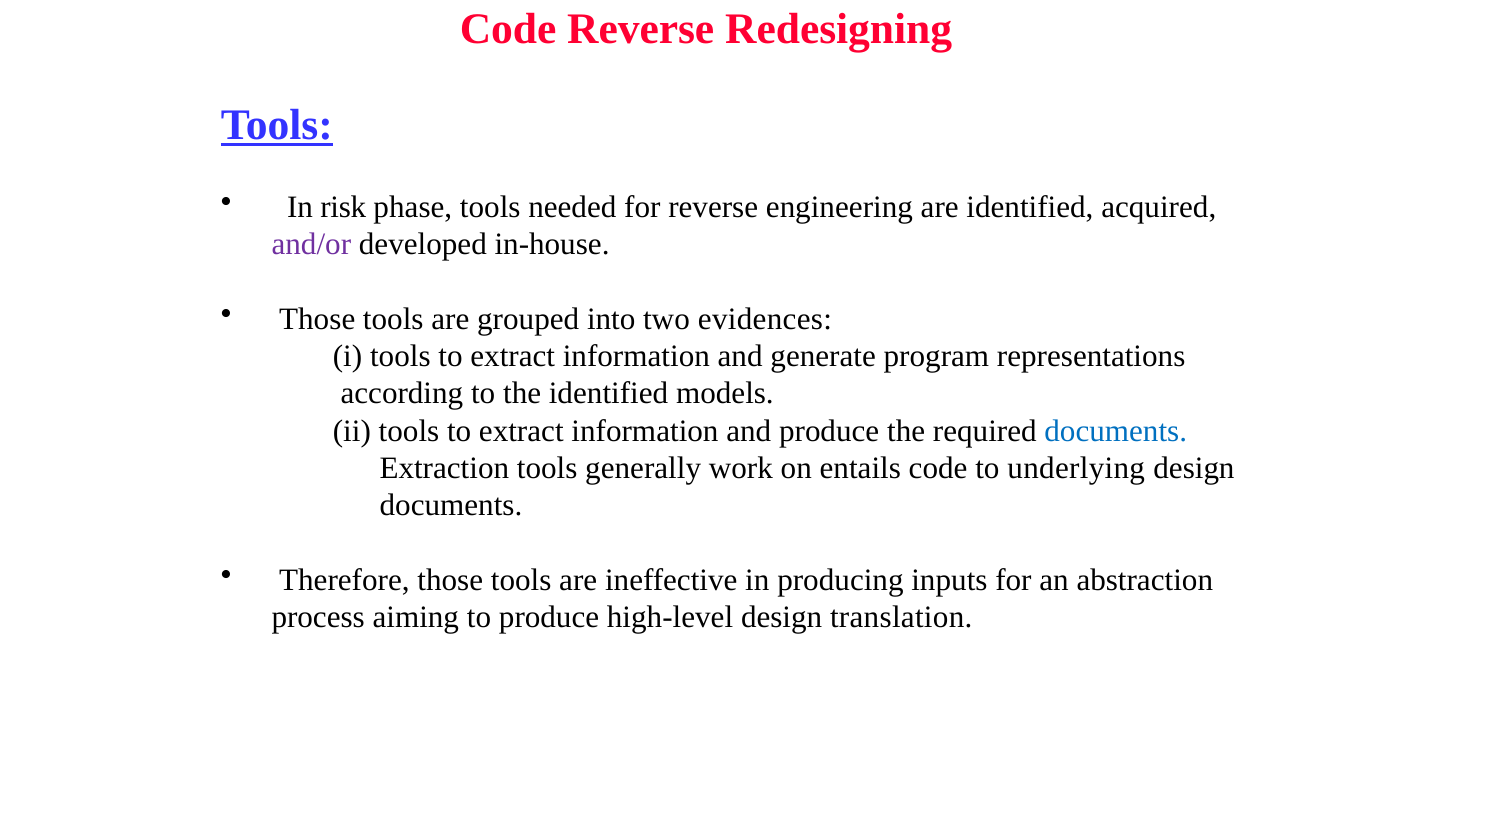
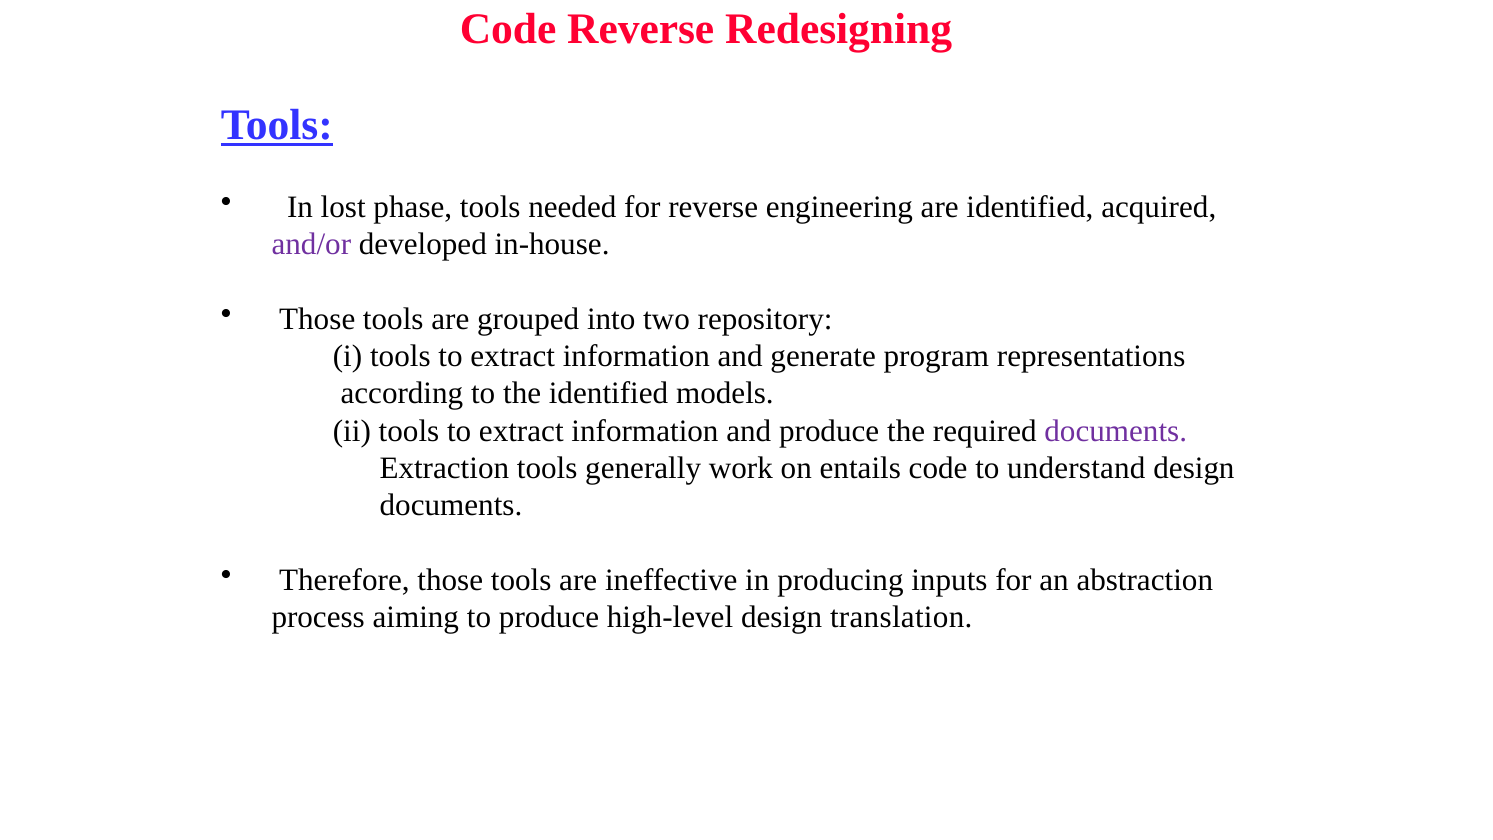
risk: risk -> lost
evidences: evidences -> repository
documents at (1116, 431) colour: blue -> purple
underlying: underlying -> understand
